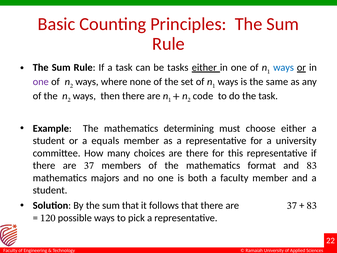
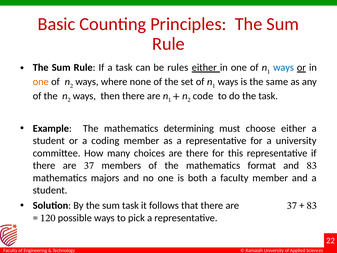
tasks: tasks -> rules
one at (41, 82) colour: purple -> orange
equals: equals -> coding
sum that: that -> task
